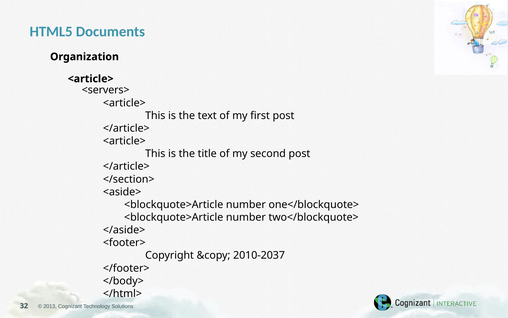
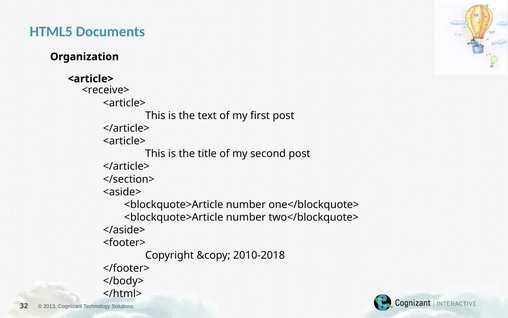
<servers>: <servers> -> <receive>
2010-2037: 2010-2037 -> 2010-2018
